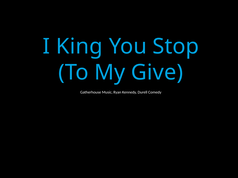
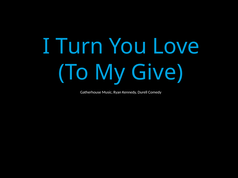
King: King -> Turn
Stop: Stop -> Love
